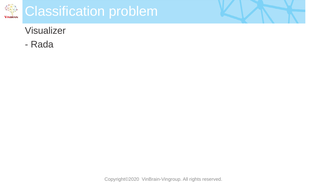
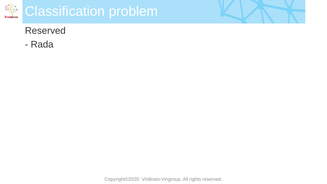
Visualizer at (45, 31): Visualizer -> Reserved
